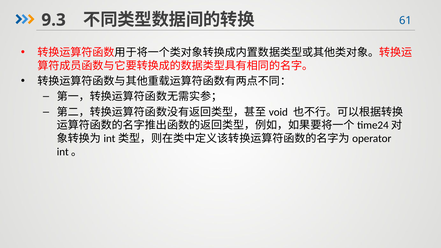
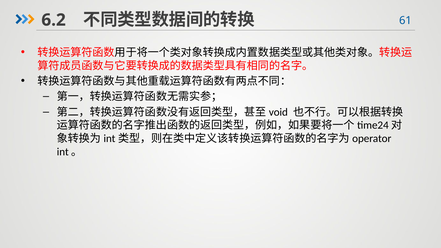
9.3: 9.3 -> 6.2
